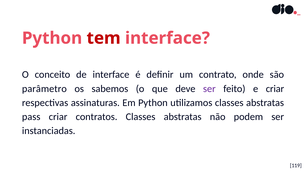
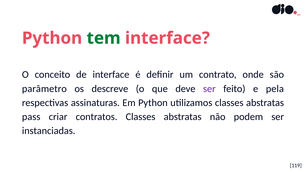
tem colour: red -> green
sabemos: sabemos -> descreve
e criar: criar -> pela
